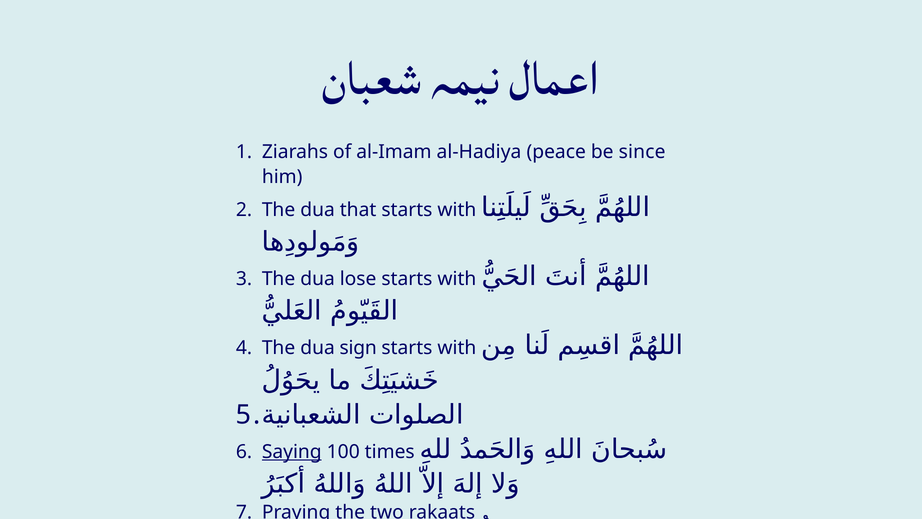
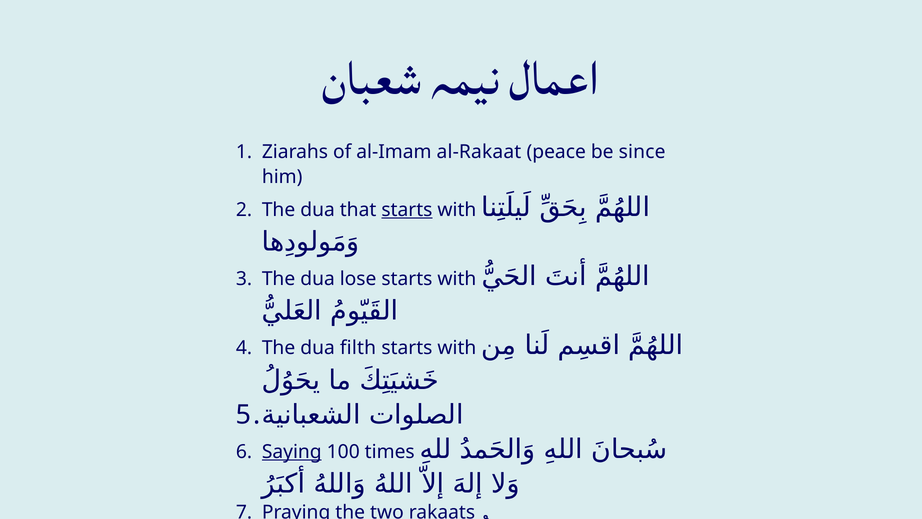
al-Hadiya: al-Hadiya -> al-Rakaat
starts at (407, 210) underline: none -> present
sign: sign -> filth
